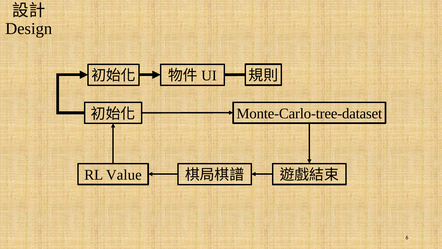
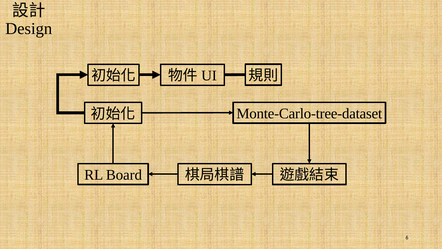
Value: Value -> Board
